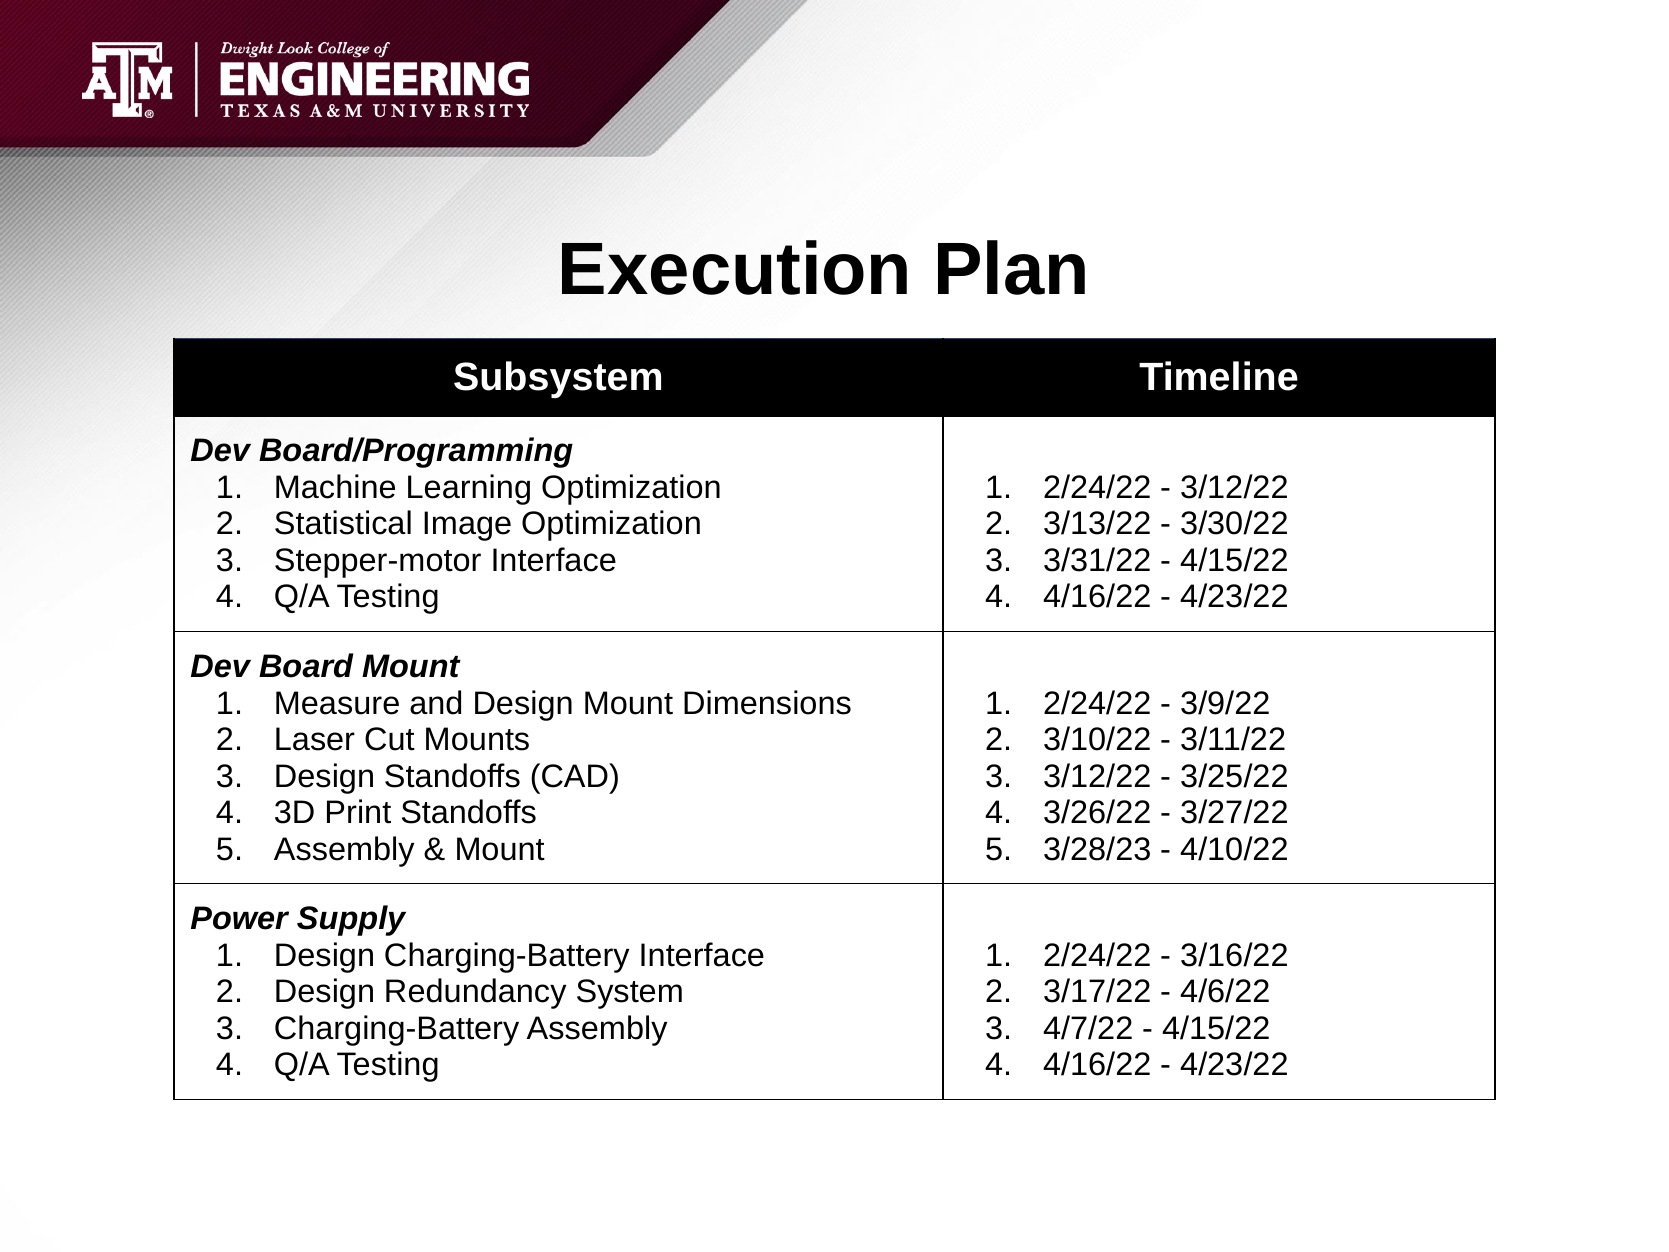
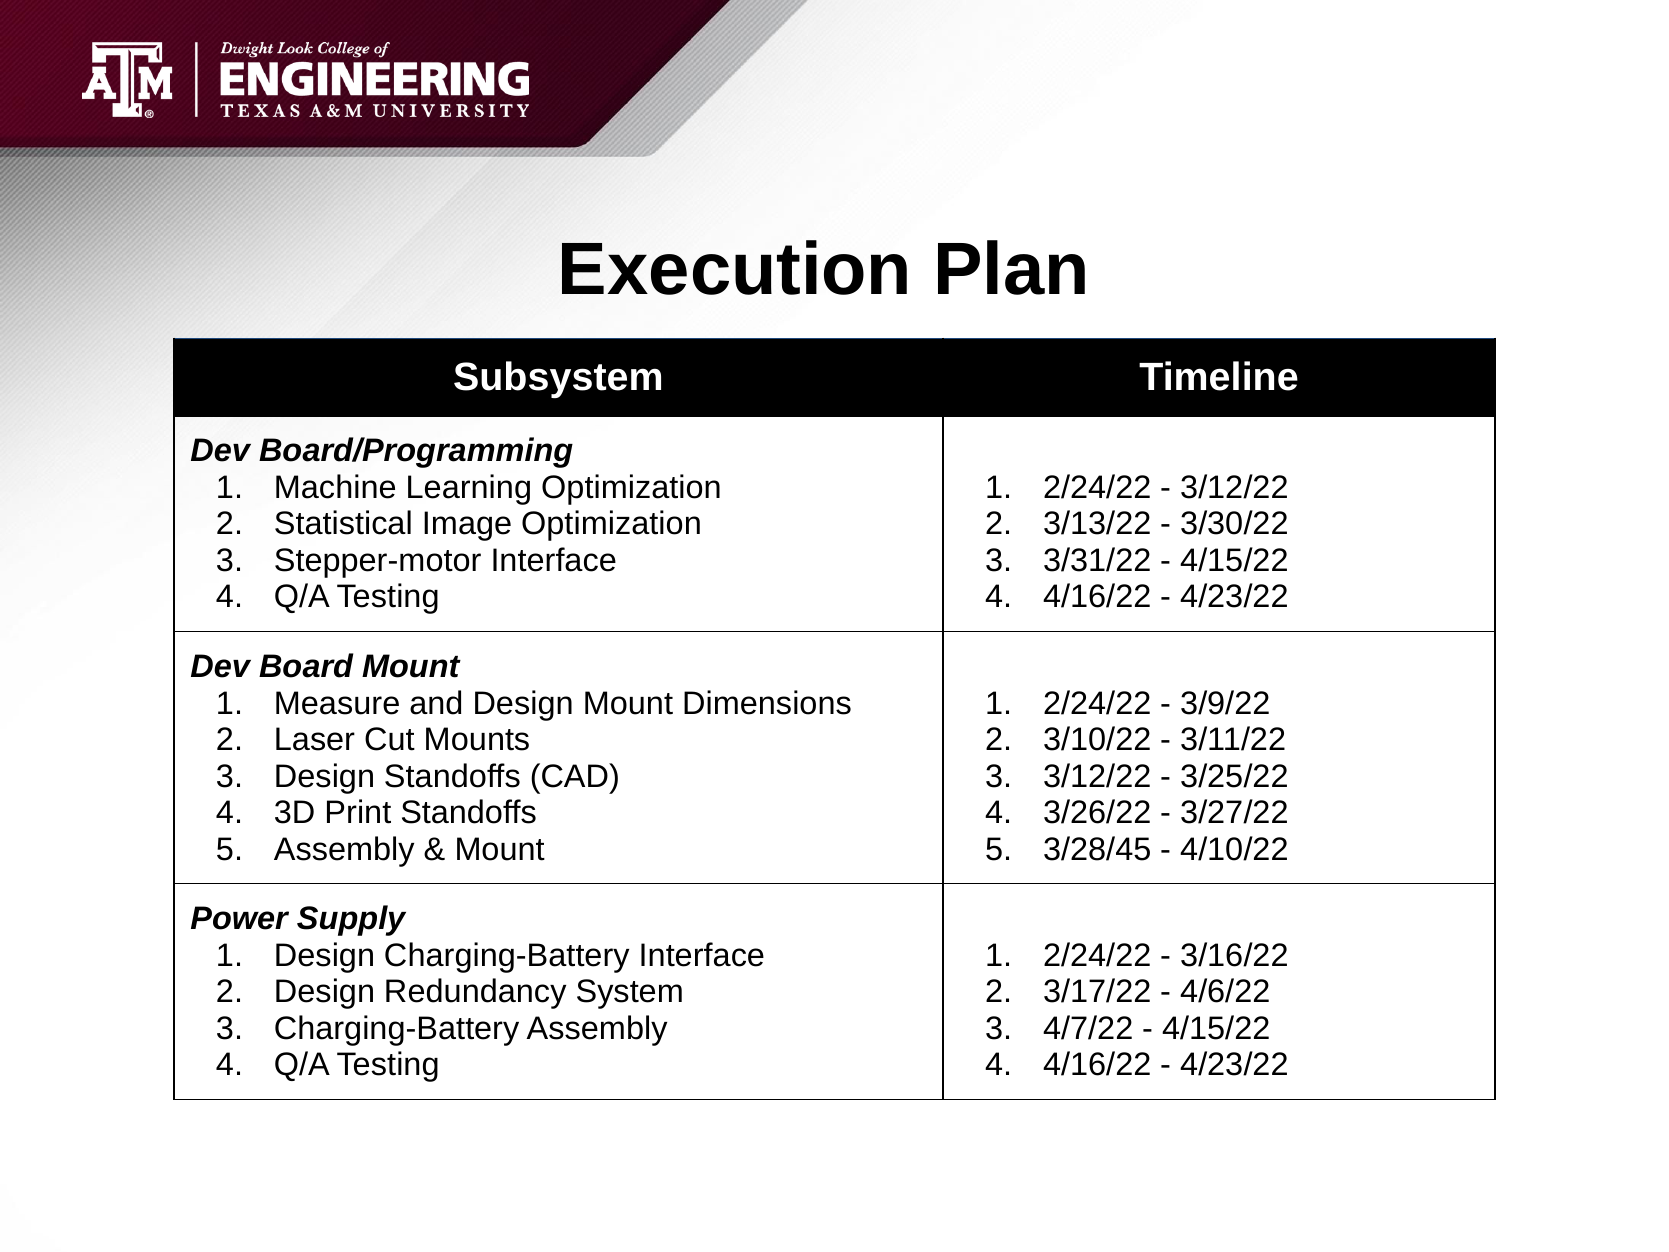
3/28/23: 3/28/23 -> 3/28/45
